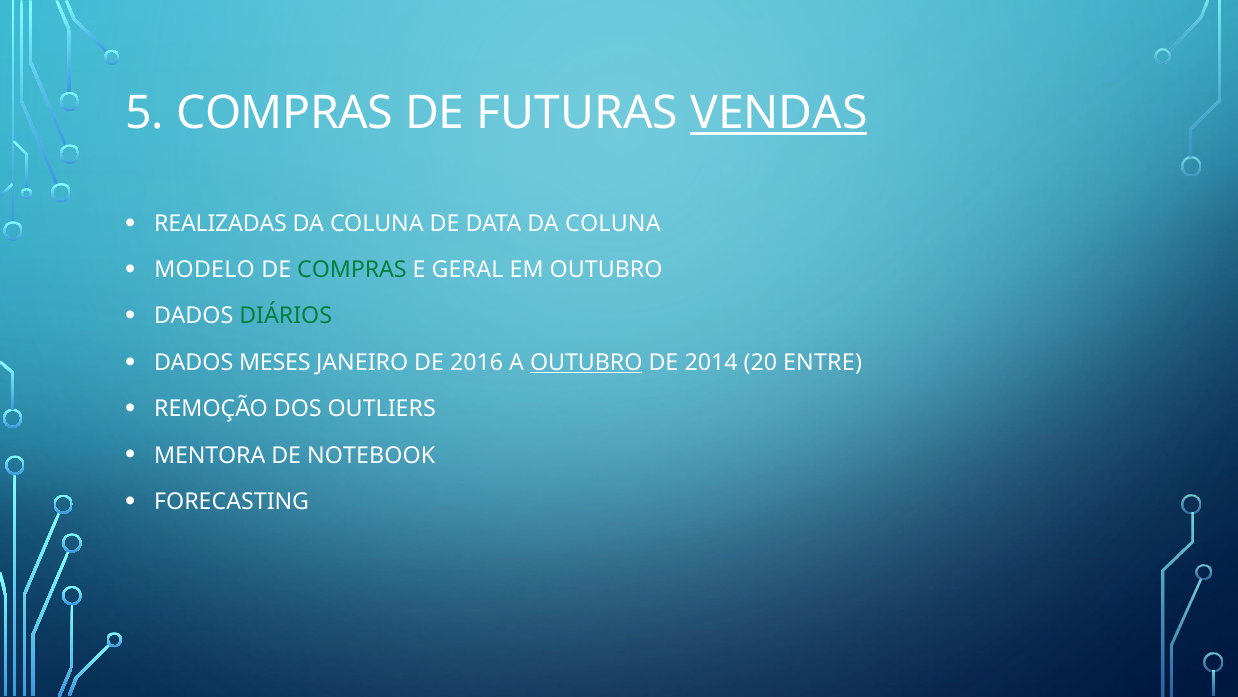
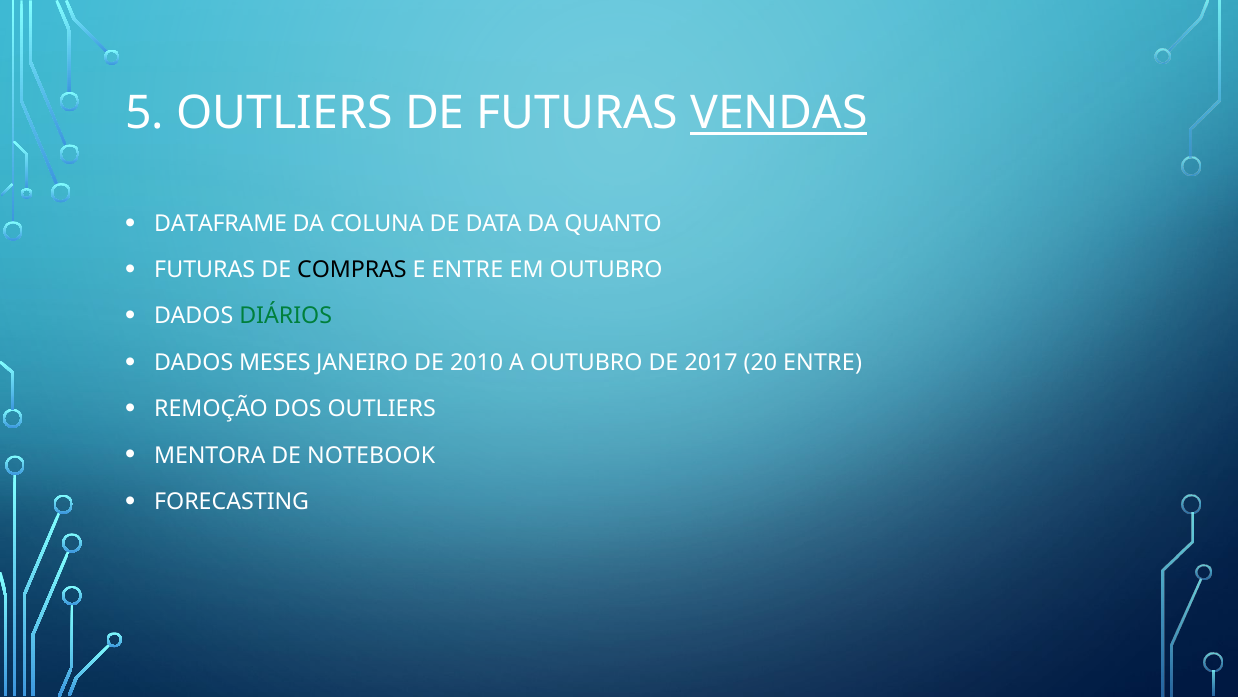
5 COMPRAS: COMPRAS -> OUTLIERS
REALIZADAS: REALIZADAS -> DATAFRAME
DATA DA COLUNA: COLUNA -> QUANTO
MODELO at (205, 270): MODELO -> FUTURAS
COMPRAS at (352, 270) colour: green -> black
E GERAL: GERAL -> ENTRE
2016: 2016 -> 2010
OUTUBRO at (586, 362) underline: present -> none
2014: 2014 -> 2017
